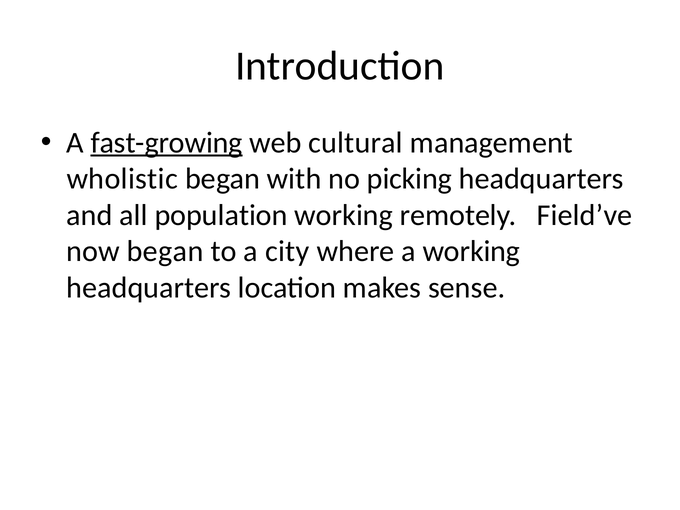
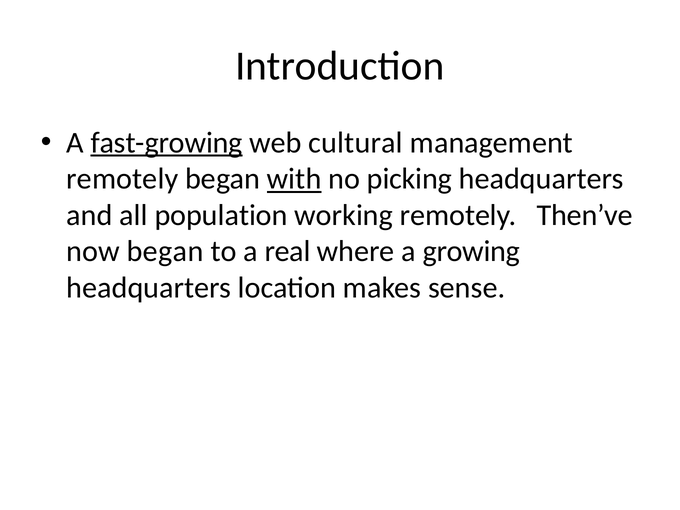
wholistic at (122, 179): wholistic -> remotely
with underline: none -> present
Field’ve: Field’ve -> Then’ve
city: city -> real
a working: working -> growing
